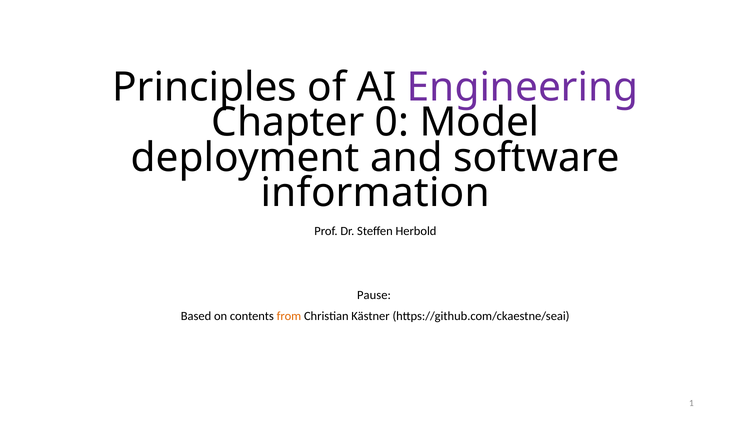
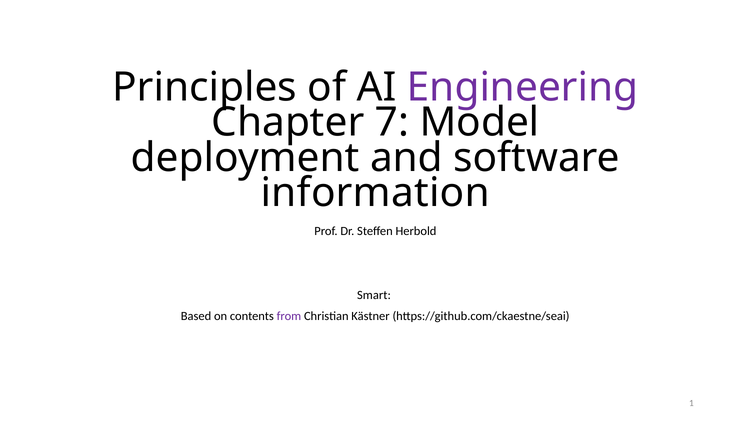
0: 0 -> 7
Pause: Pause -> Smart
from colour: orange -> purple
